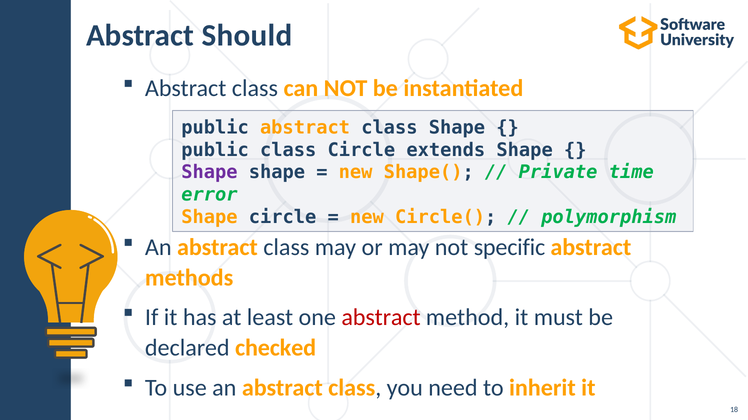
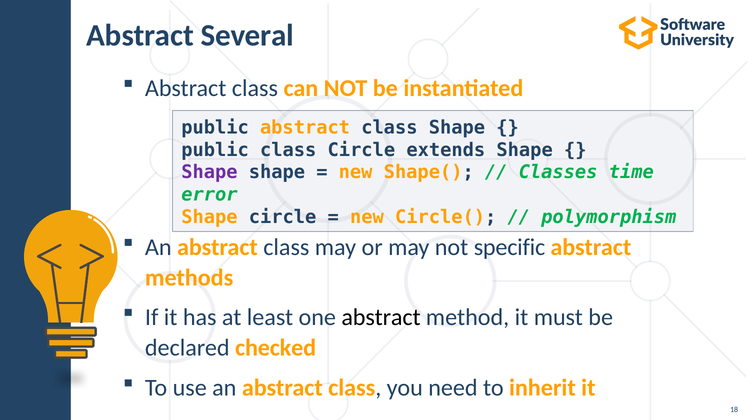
Should: Should -> Several
Private: Private -> Classes
abstract at (381, 318) colour: red -> black
